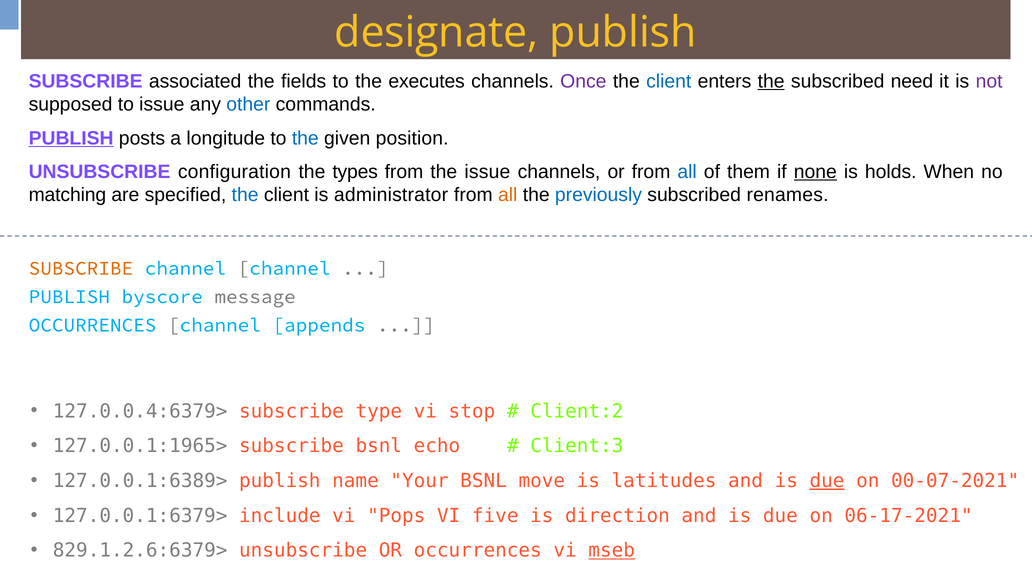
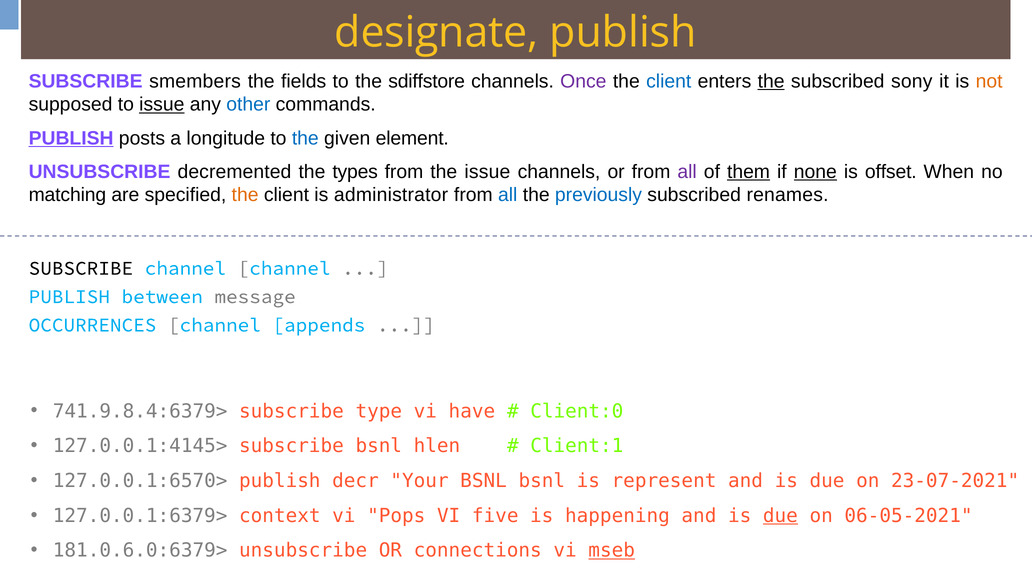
associated: associated -> smembers
executes: executes -> sdiffstore
need: need -> sony
not colour: purple -> orange
issue at (162, 104) underline: none -> present
position: position -> element
configuration: configuration -> decremented
all at (687, 172) colour: blue -> purple
them underline: none -> present
holds: holds -> offset
the at (245, 195) colour: blue -> orange
all at (508, 195) colour: orange -> blue
SUBSCRIBE at (81, 268) colour: orange -> black
byscore: byscore -> between
127.0.0.4:6379>: 127.0.0.4:6379> -> 741.9.8.4:6379>
stop: stop -> have
Client:2: Client:2 -> Client:0
127.0.0.1:1965>: 127.0.0.1:1965> -> 127.0.0.1:4145>
echo: echo -> hlen
Client:3: Client:3 -> Client:1
127.0.0.1:6389>: 127.0.0.1:6389> -> 127.0.0.1:6570>
name: name -> decr
BSNL move: move -> bsnl
latitudes: latitudes -> represent
due at (827, 480) underline: present -> none
00-07-2021: 00-07-2021 -> 23-07-2021
include: include -> context
direction: direction -> happening
due at (780, 515) underline: none -> present
06-17-2021: 06-17-2021 -> 06-05-2021
829.1.2.6:6379>: 829.1.2.6:6379> -> 181.0.6.0:6379>
OR occurrences: occurrences -> connections
